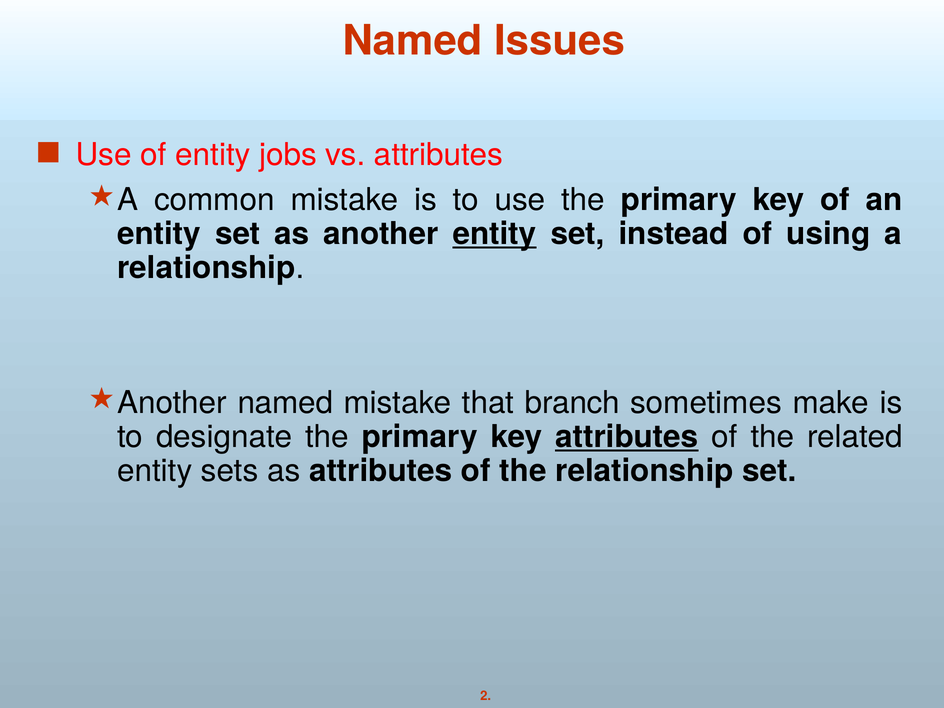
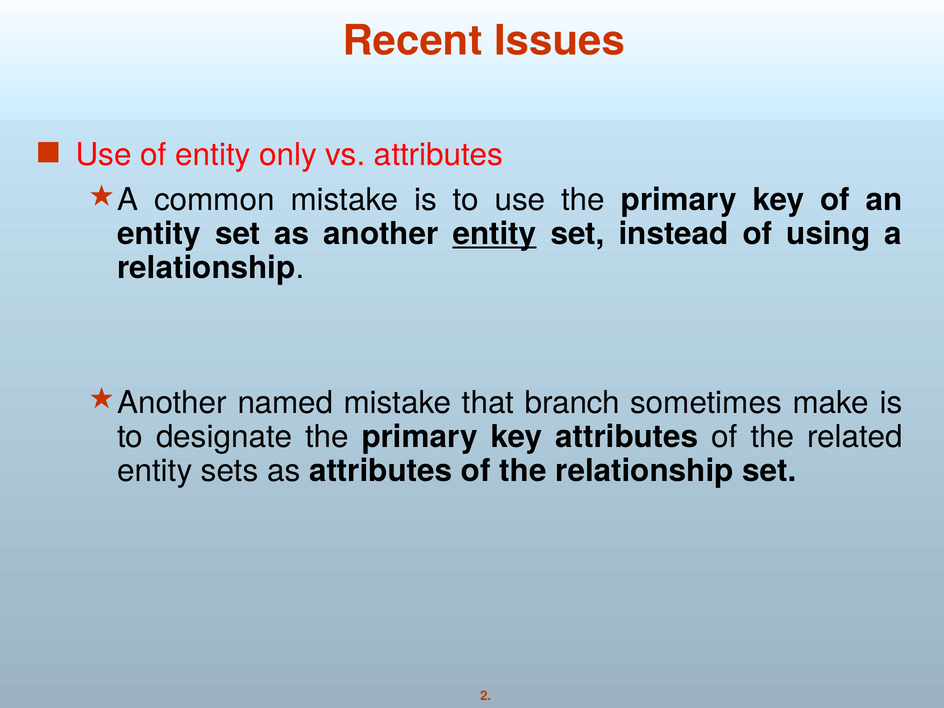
Named at (413, 41): Named -> Recent
jobs: jobs -> only
attributes at (627, 437) underline: present -> none
